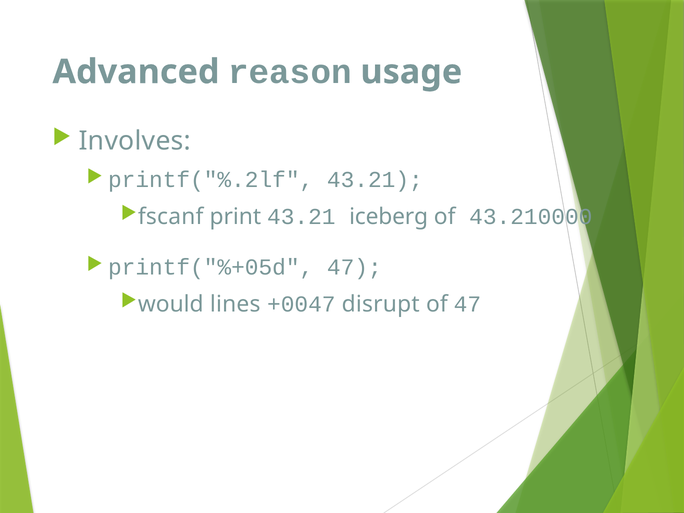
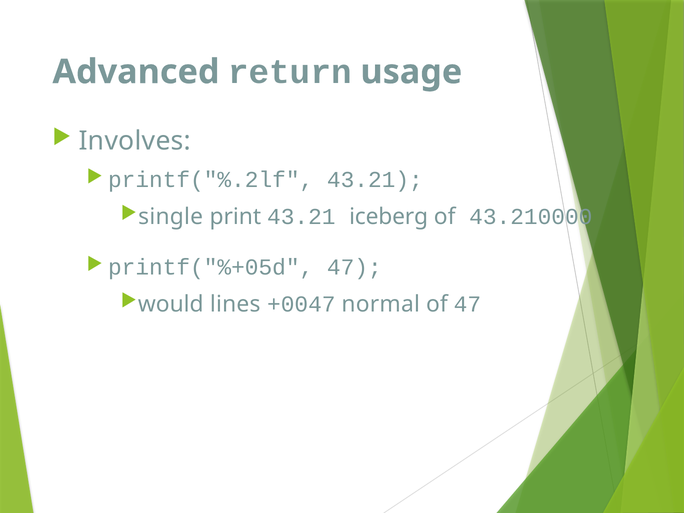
reason: reason -> return
fscanf: fscanf -> single
disrupt: disrupt -> normal
